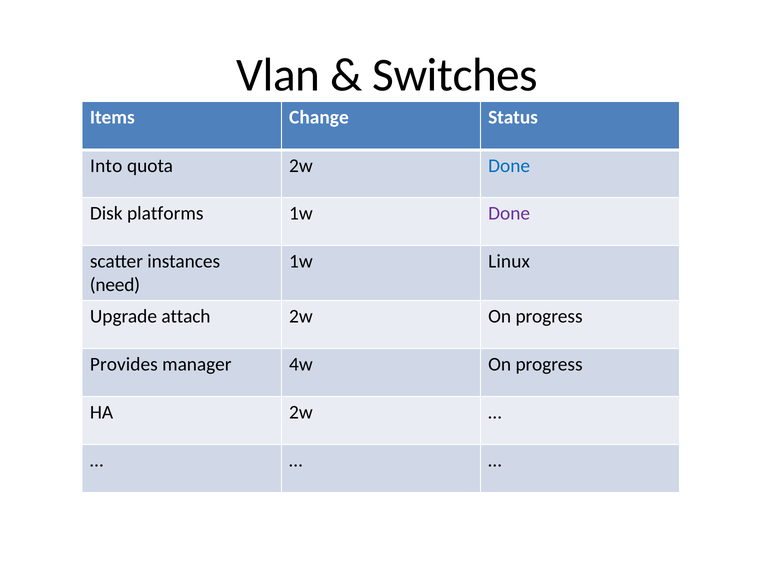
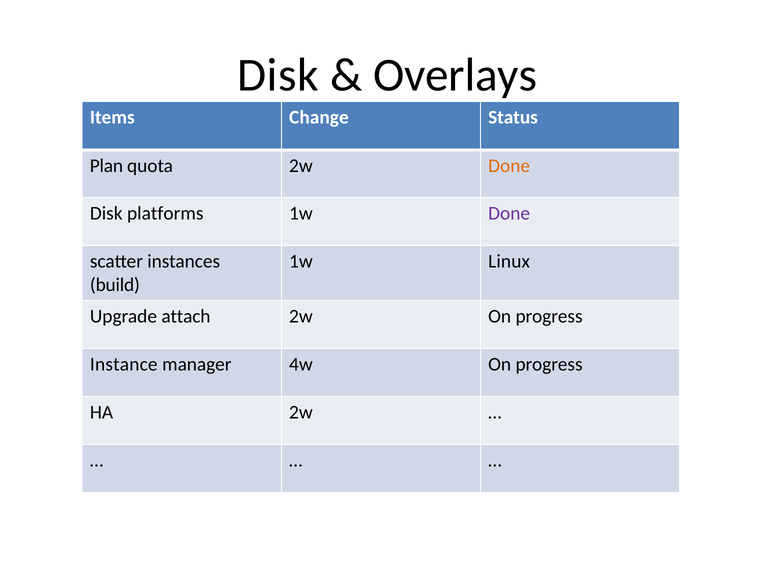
Vlan at (278, 75): Vlan -> Disk
Switches: Switches -> Overlays
Into: Into -> Plan
Done at (509, 166) colour: blue -> orange
need: need -> build
Provides: Provides -> Instance
